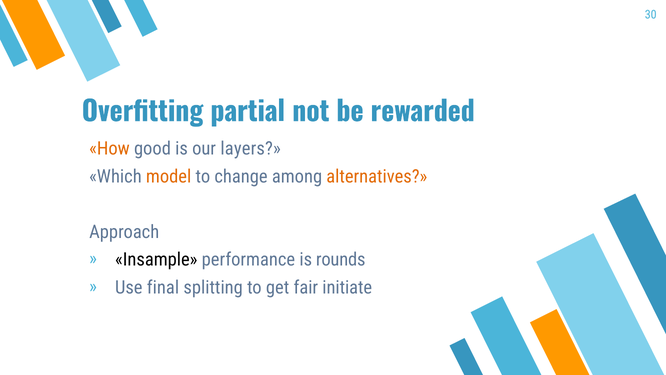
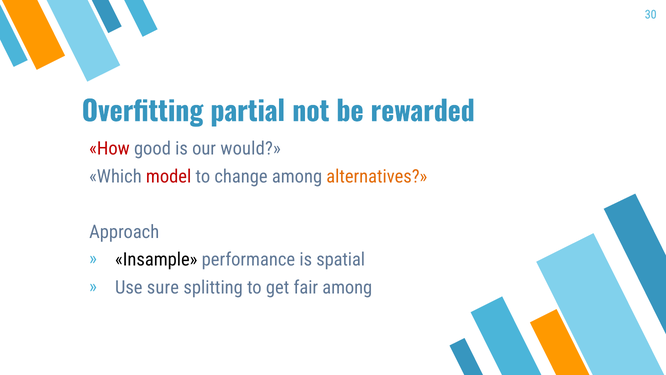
How colour: orange -> red
layers: layers -> would
model colour: orange -> red
rounds: rounds -> spatial
final: final -> sure
fair initiate: initiate -> among
